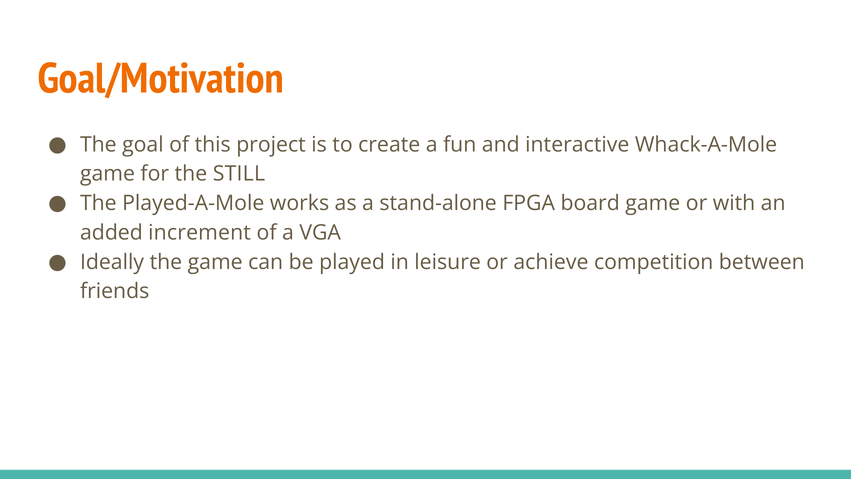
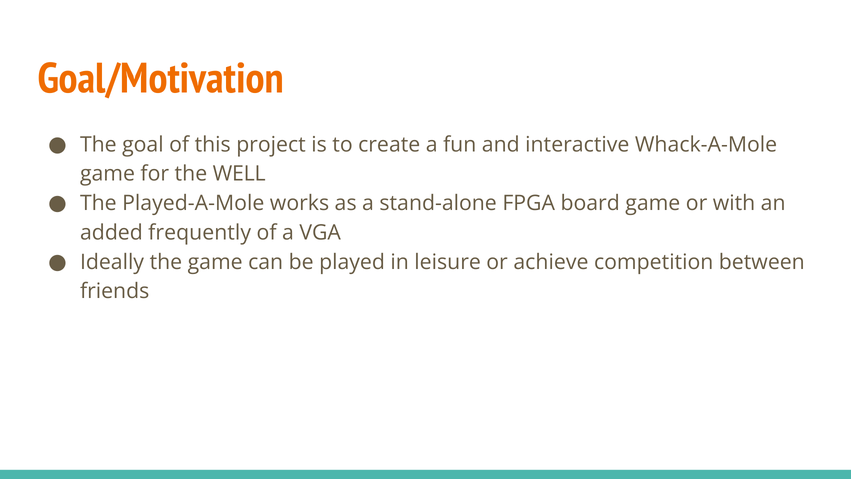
STILL: STILL -> WELL
increment: increment -> frequently
